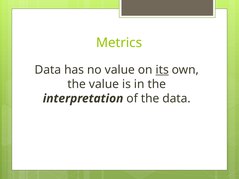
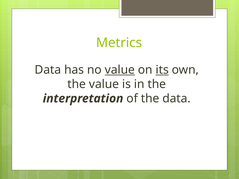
value at (120, 70) underline: none -> present
